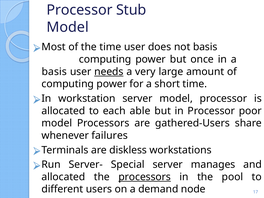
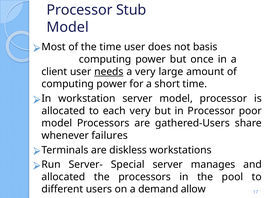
basis at (54, 72): basis -> client
each able: able -> very
processors at (145, 177) underline: present -> none
node: node -> allow
